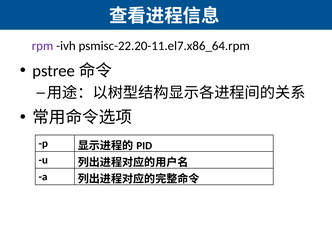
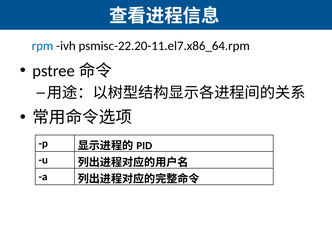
rpm colour: purple -> blue
